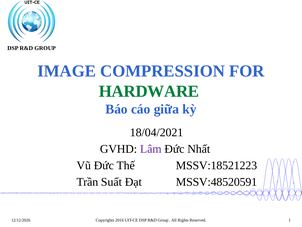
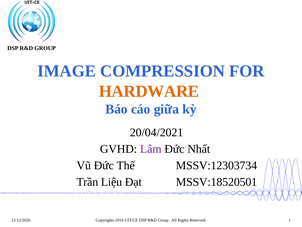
HARDWARE colour: green -> orange
18/04/2021: 18/04/2021 -> 20/04/2021
MSSV:18521223: MSSV:18521223 -> MSSV:12303734
Suất: Suất -> Liệu
MSSV:48520591: MSSV:48520591 -> MSSV:18520501
